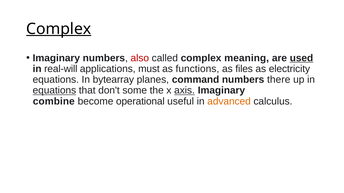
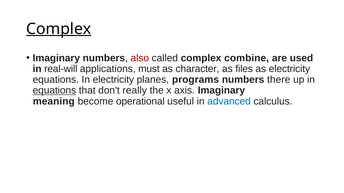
meaning: meaning -> combine
used underline: present -> none
functions: functions -> character
In bytearray: bytearray -> electricity
command: command -> programs
some: some -> really
axis underline: present -> none
combine: combine -> meaning
advanced colour: orange -> blue
